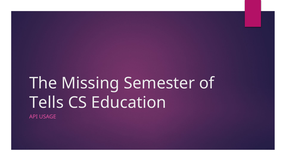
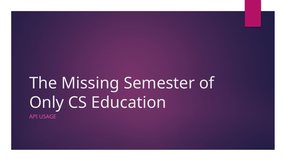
Tells: Tells -> Only
